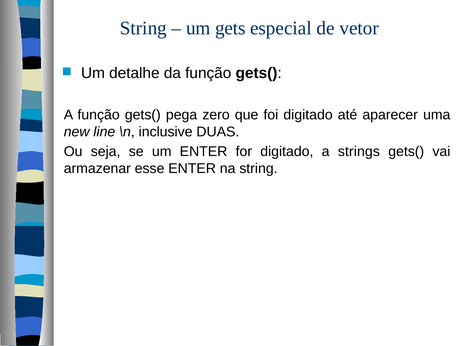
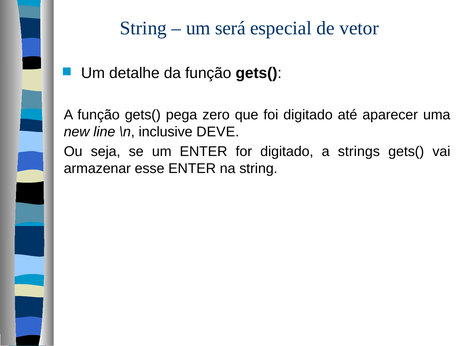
gets: gets -> será
DUAS: DUAS -> DEVE
